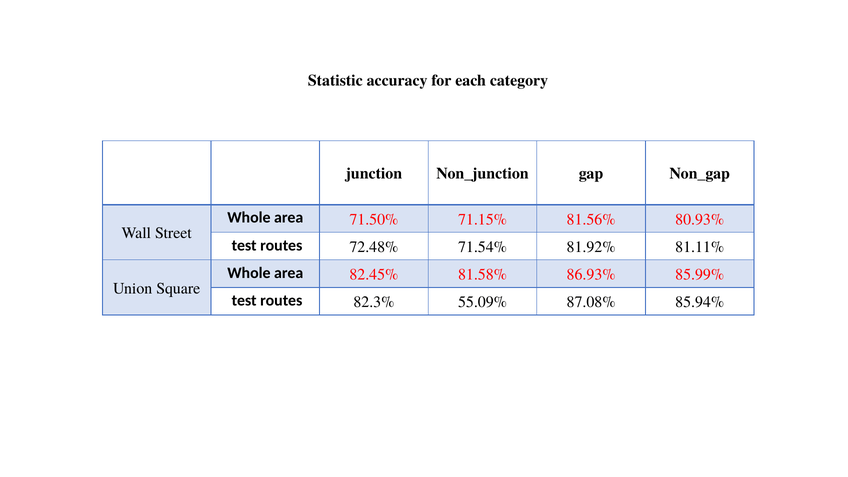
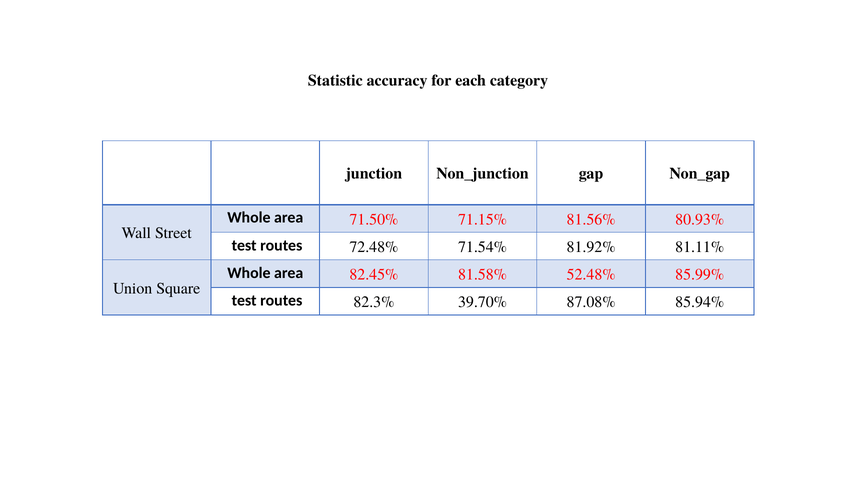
86.93%: 86.93% -> 52.48%
55.09%: 55.09% -> 39.70%
